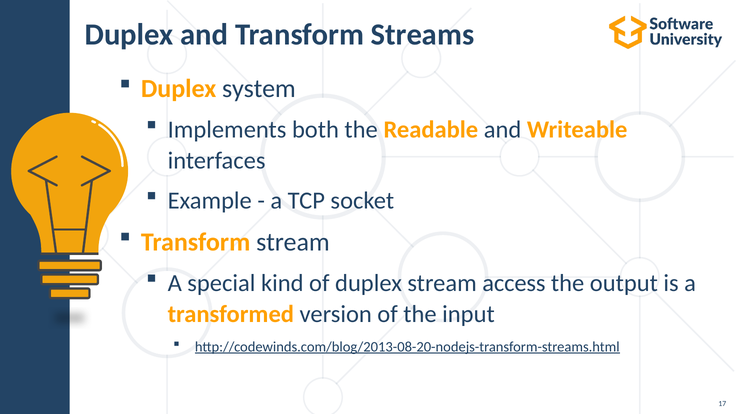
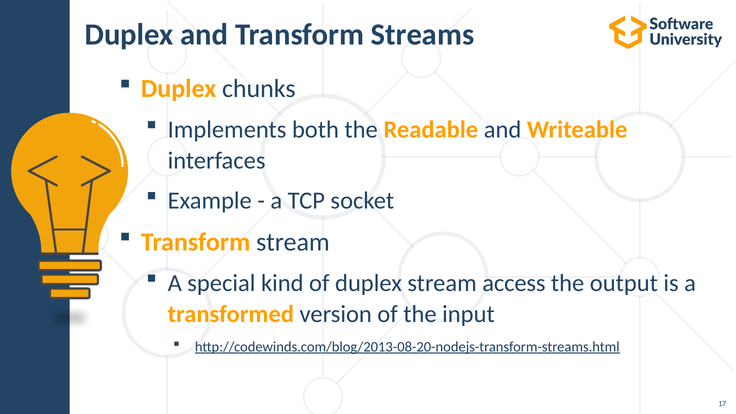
system: system -> chunks
